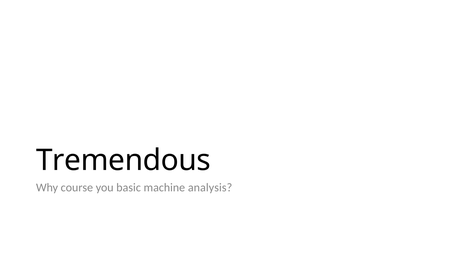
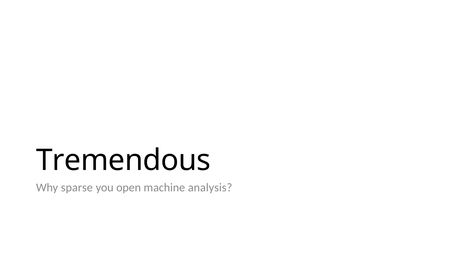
course: course -> sparse
basic: basic -> open
